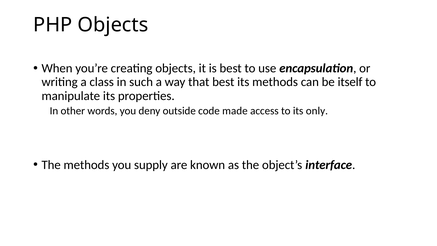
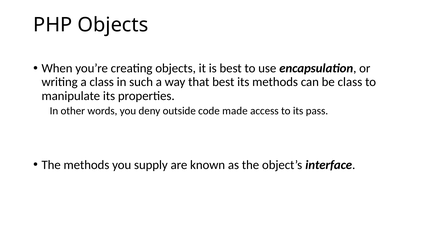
be itself: itself -> class
only: only -> pass
